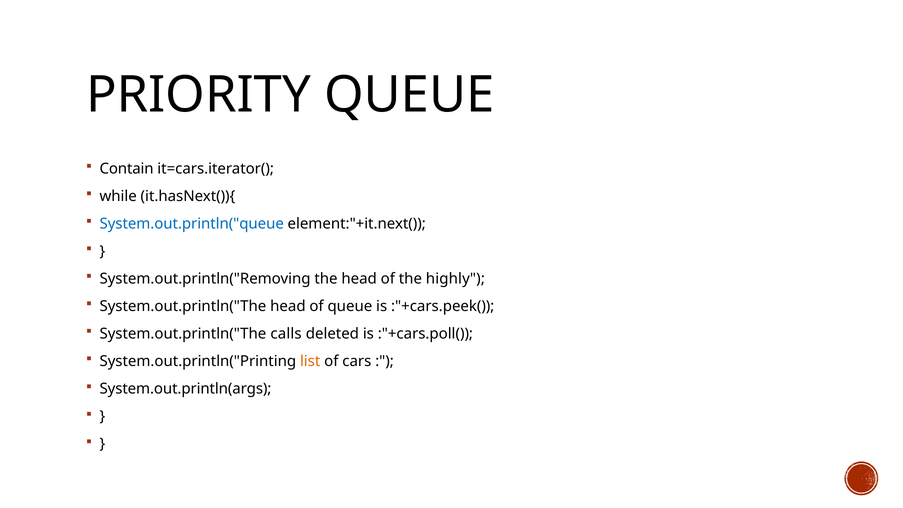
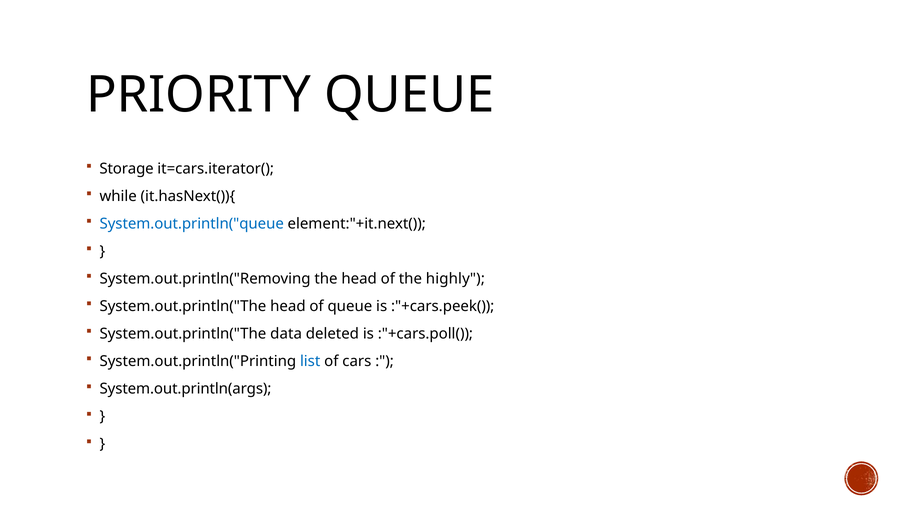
Contain: Contain -> Storage
calls: calls -> data
list colour: orange -> blue
